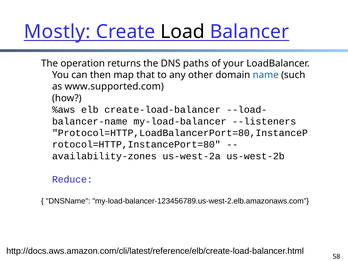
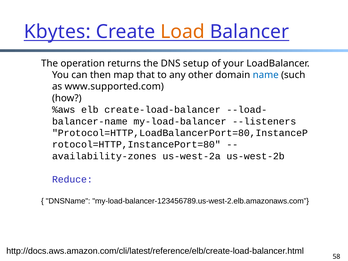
Mostly: Mostly -> Kbytes
Load colour: black -> orange
paths: paths -> setup
